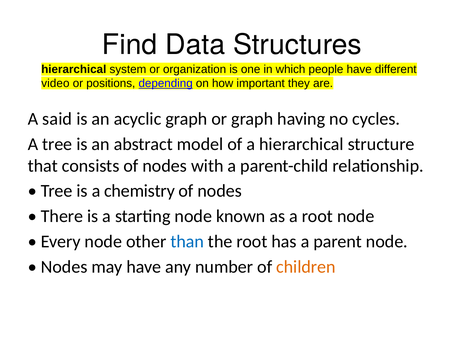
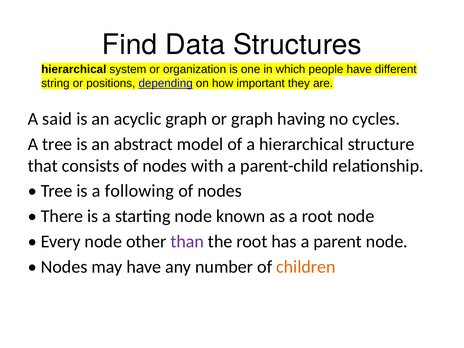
video: video -> string
chemistry: chemistry -> following
than colour: blue -> purple
